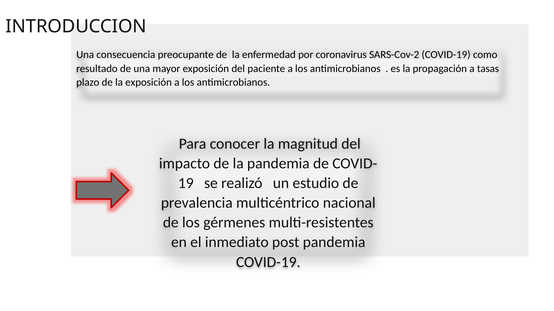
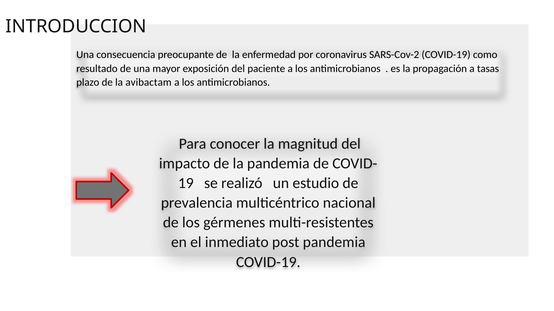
la exposición: exposición -> avibactam
